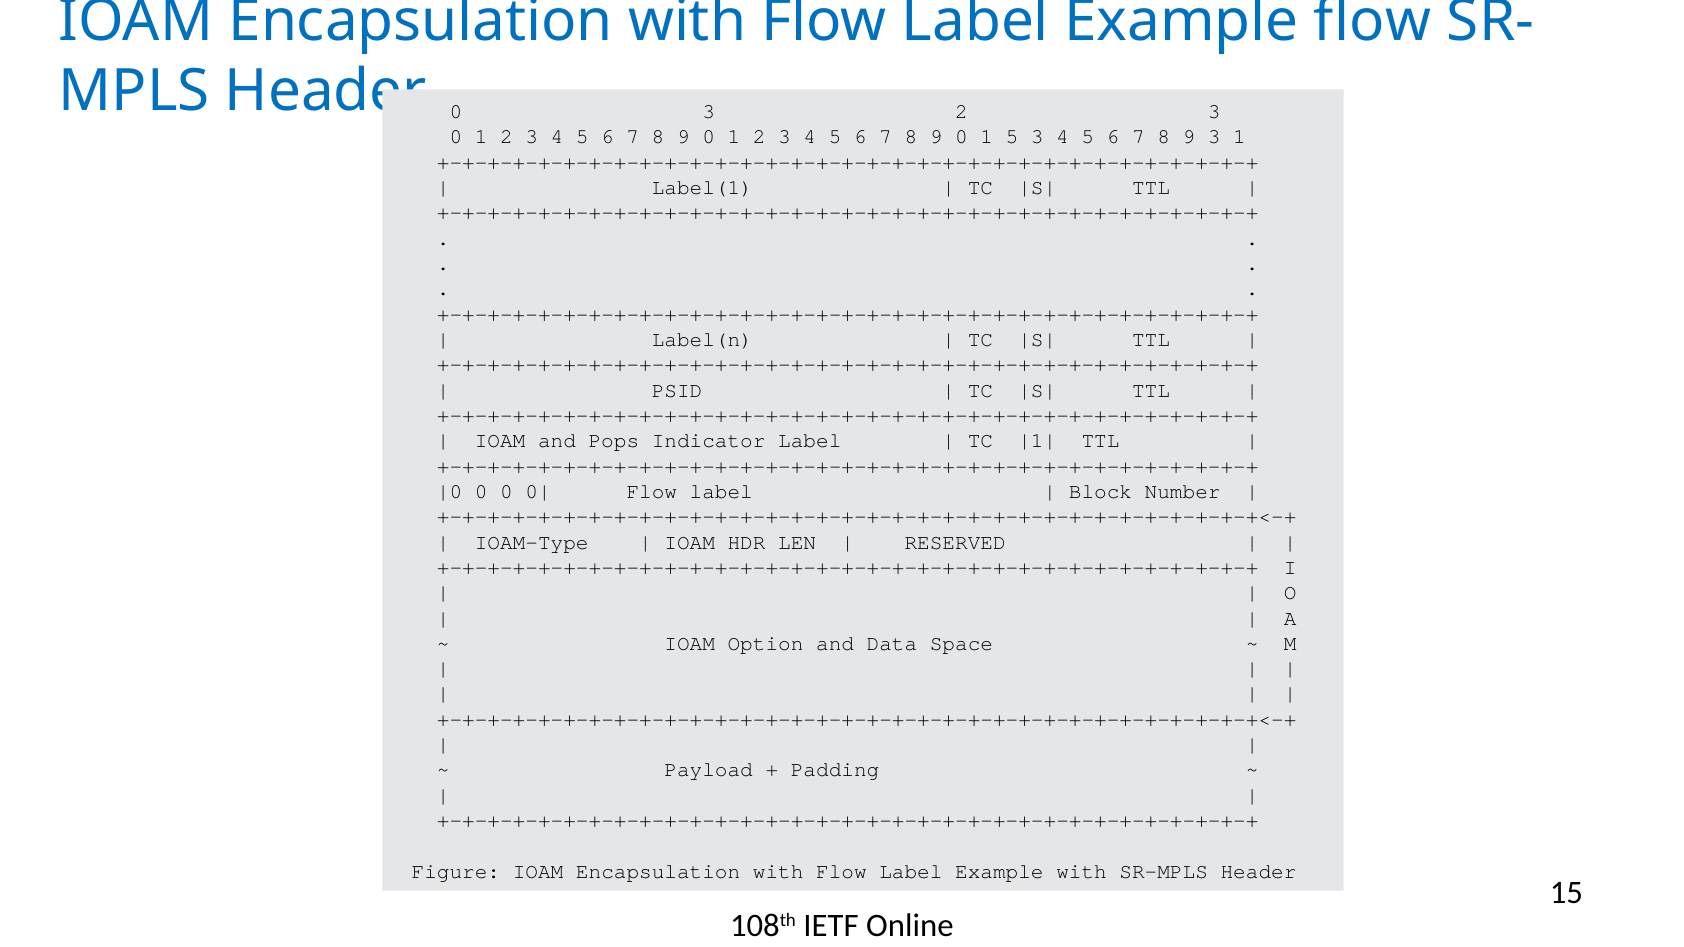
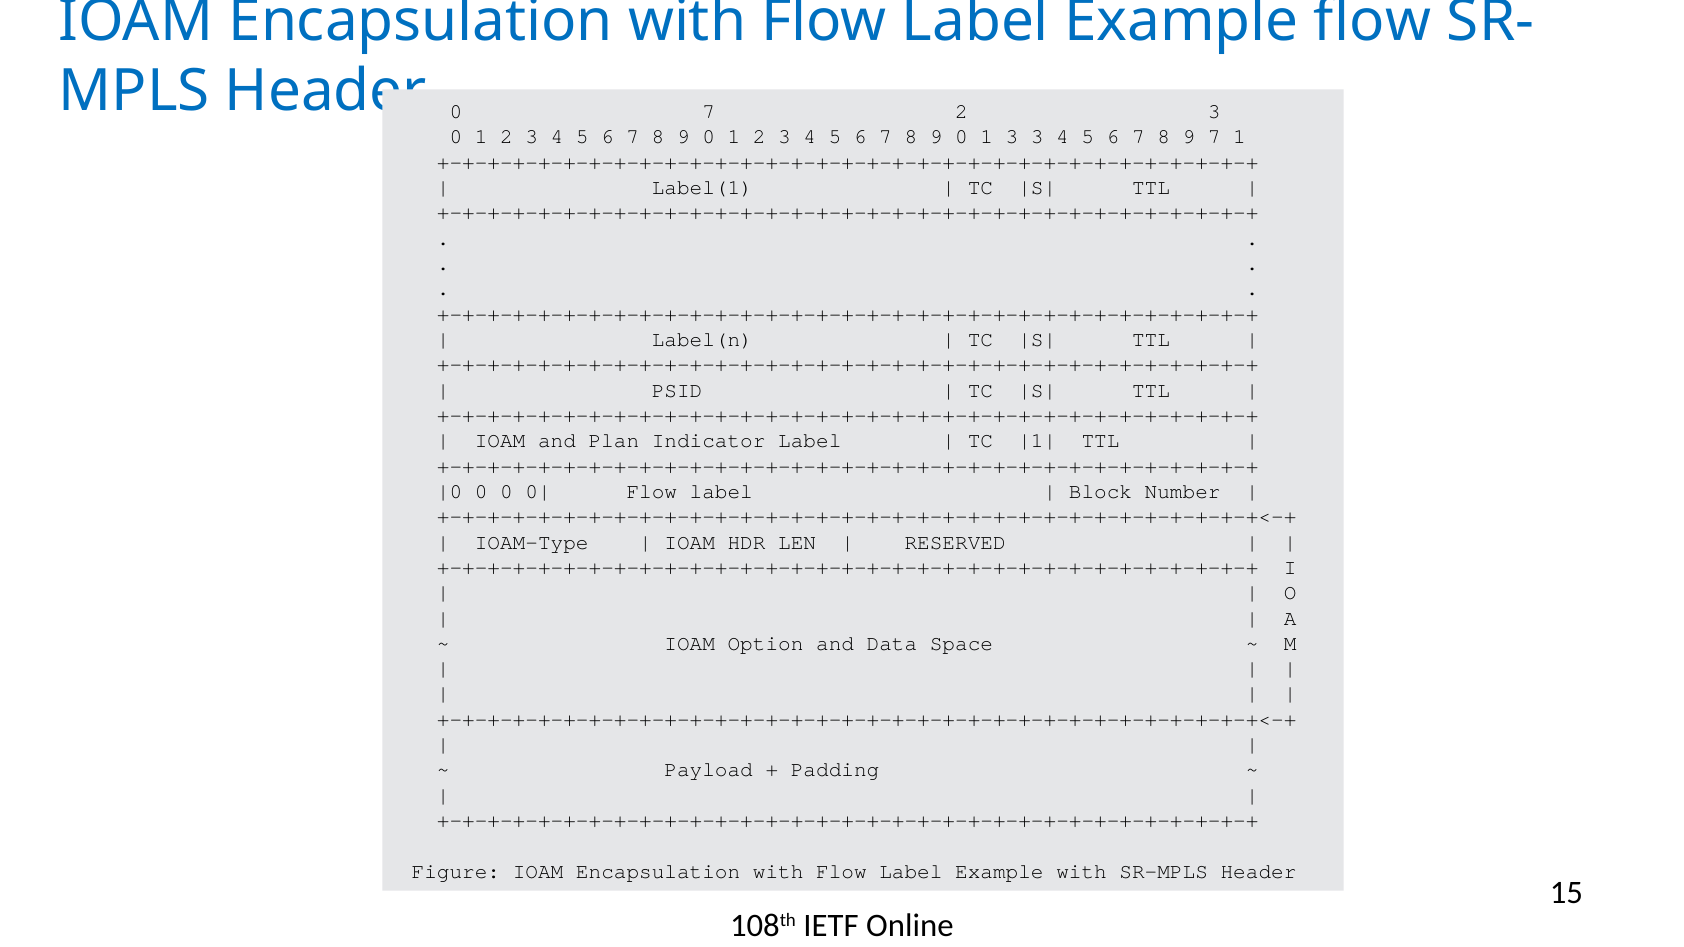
0 3: 3 -> 7
1 5: 5 -> 3
9 3: 3 -> 7
Pops: Pops -> Plan
